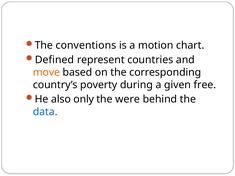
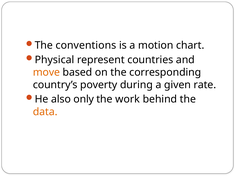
Defined: Defined -> Physical
free: free -> rate
were: were -> work
data colour: blue -> orange
